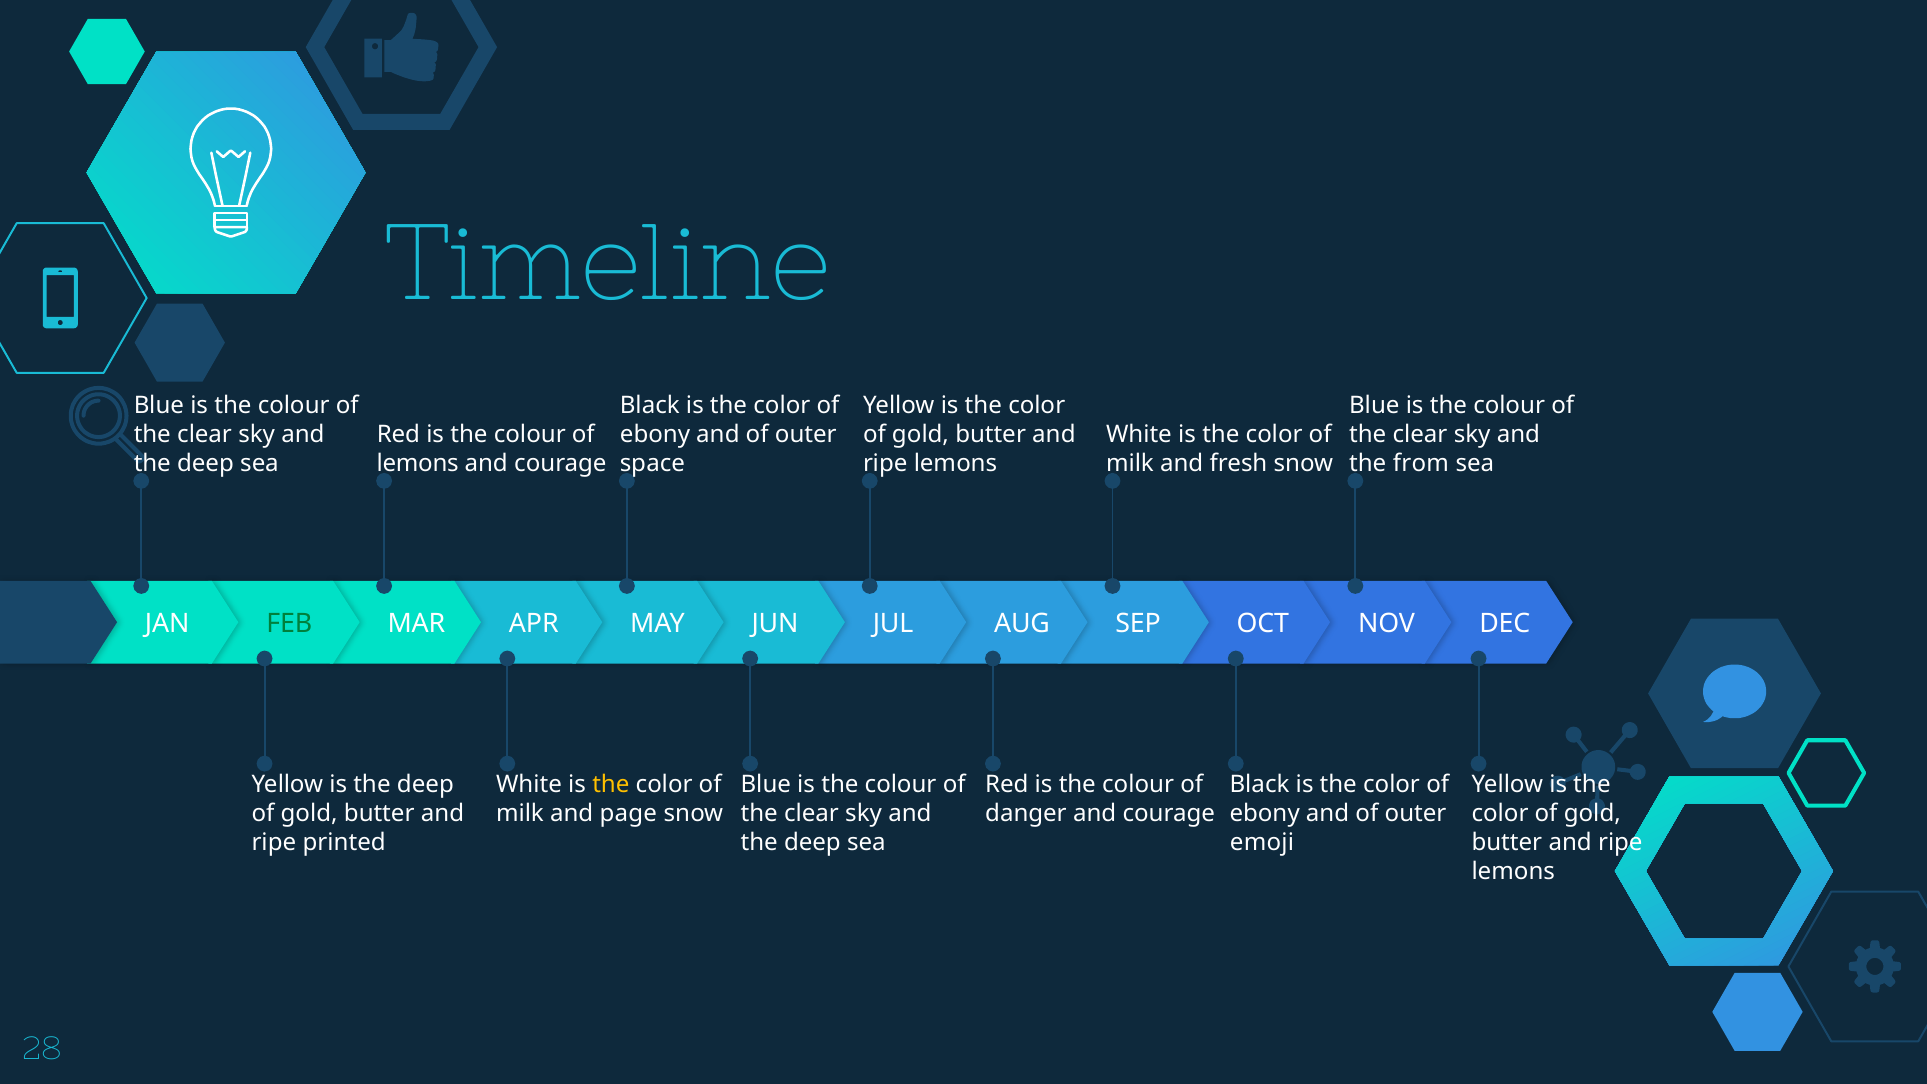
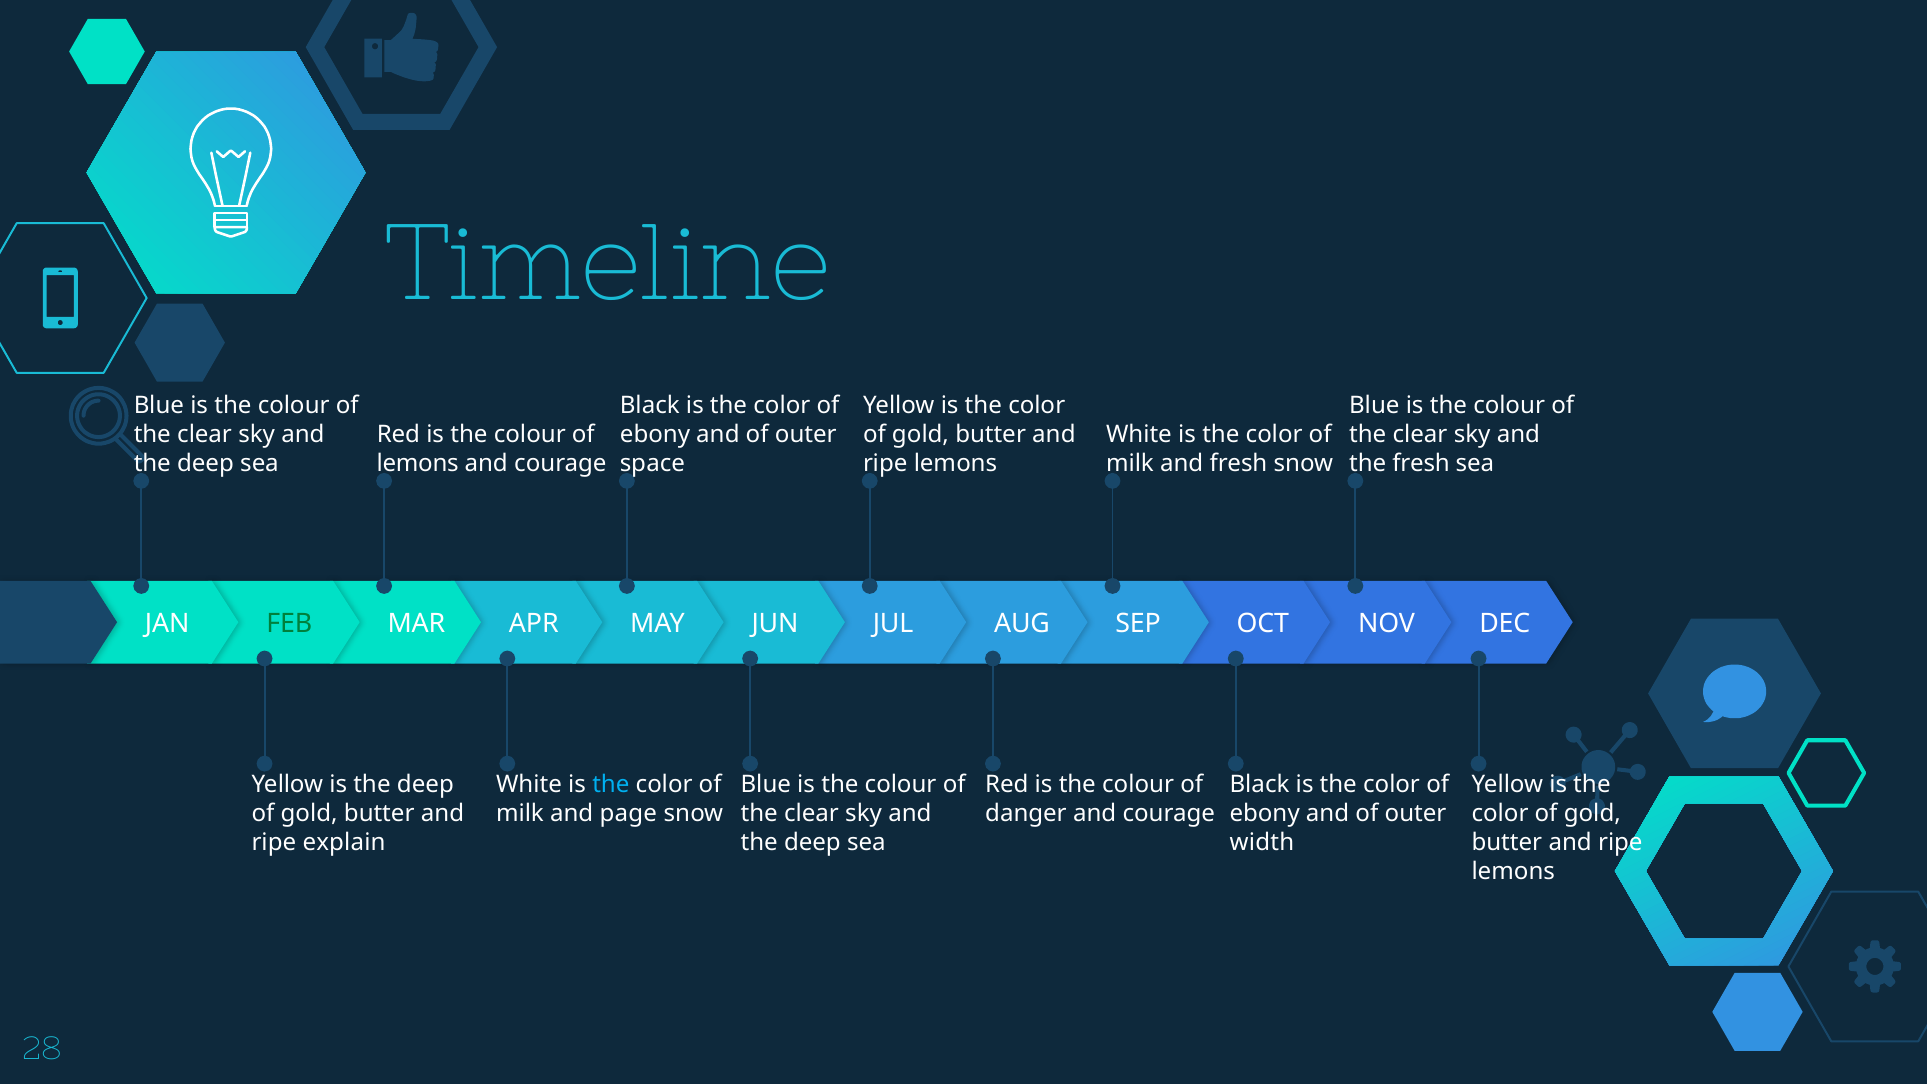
the from: from -> fresh
the at (611, 785) colour: yellow -> light blue
printed: printed -> explain
emoji: emoji -> width
